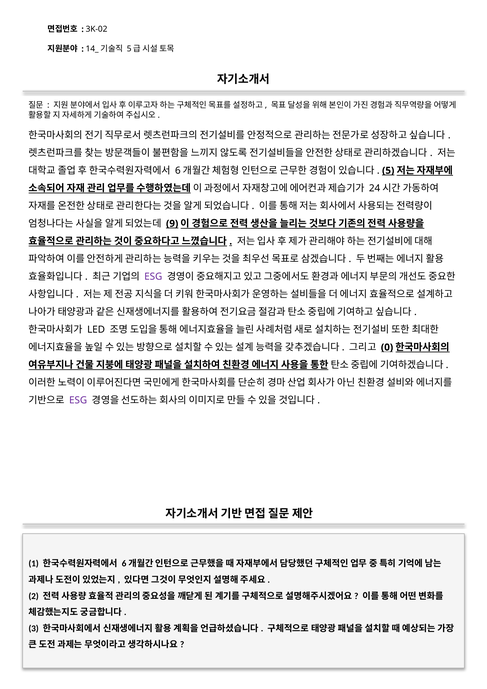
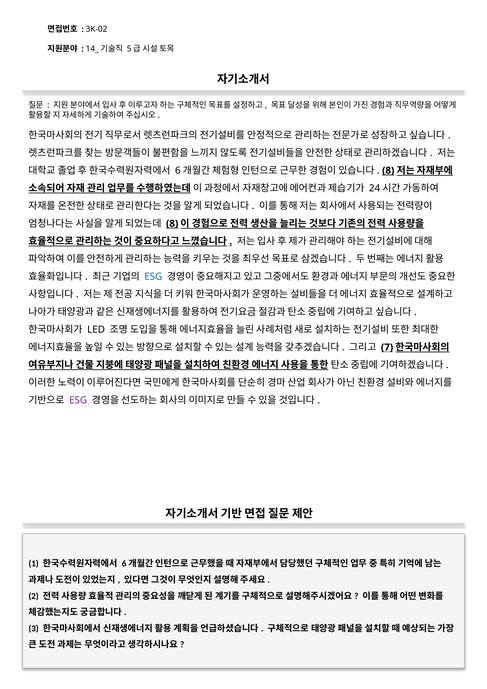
5 at (388, 170): 5 -> 8
9 at (172, 223): 9 -> 8
ESG at (153, 277) colour: purple -> blue
0: 0 -> 7
